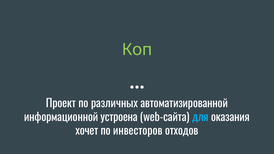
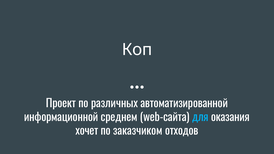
Коп colour: light green -> white
устроена: устроена -> среднем
инвесторов: инвесторов -> заказчиком
